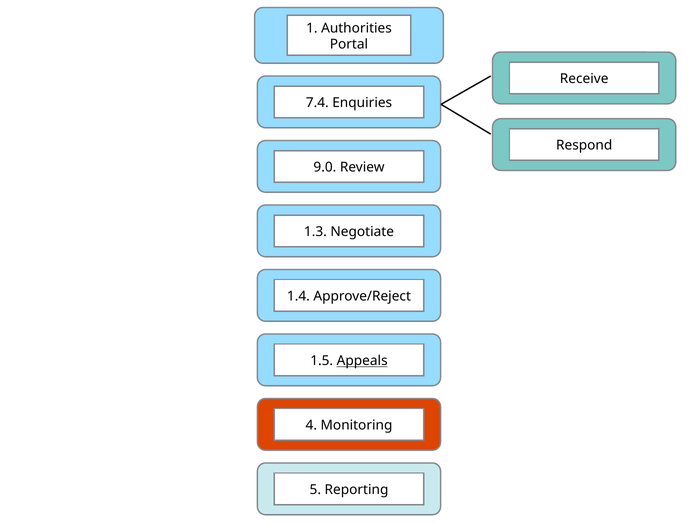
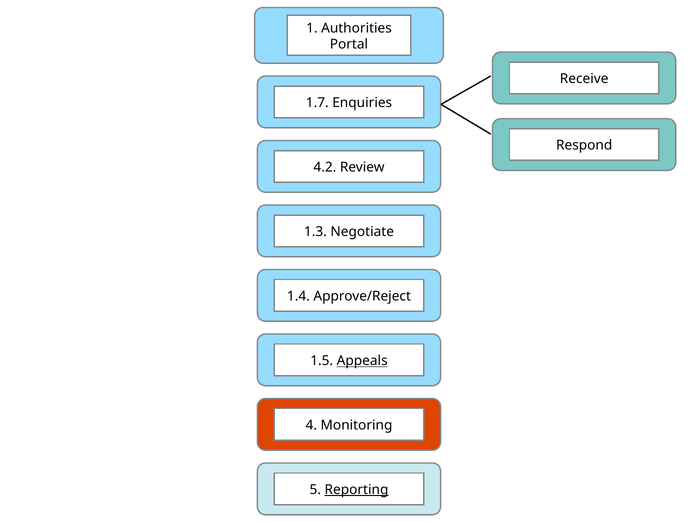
7.4: 7.4 -> 1.7
9.0: 9.0 -> 4.2
Reporting underline: none -> present
